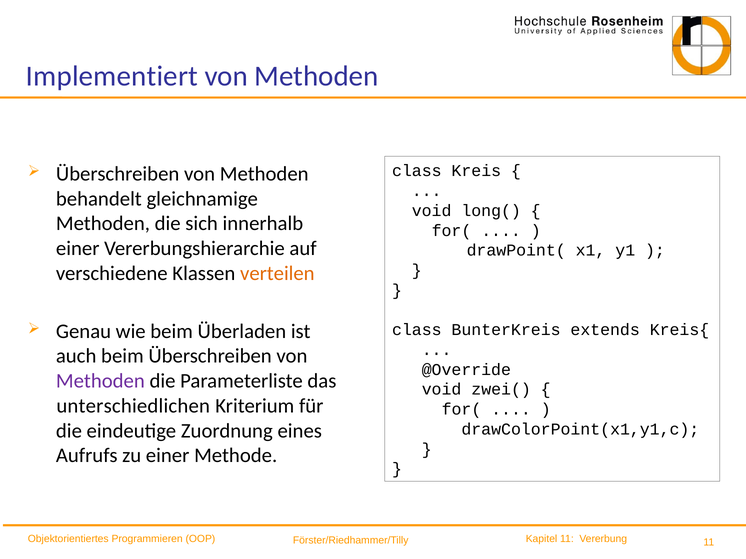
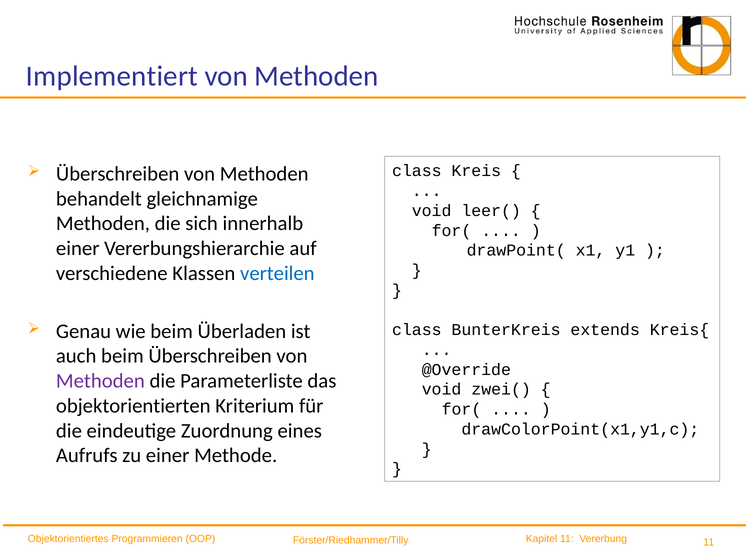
long(: long( -> leer(
verteilen colour: orange -> blue
unterschiedlichen: unterschiedlichen -> objektorientierten
